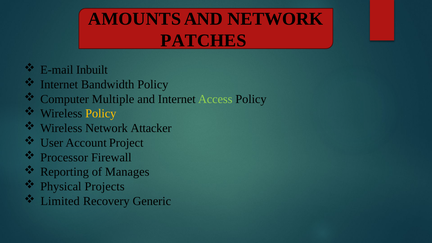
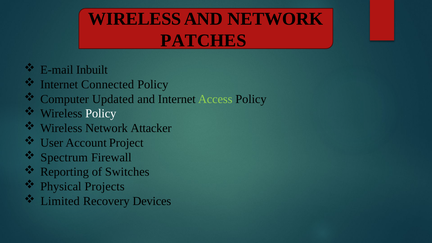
AMOUNTS at (135, 19): AMOUNTS -> WIRELESS
Bandwidth: Bandwidth -> Connected
Multiple: Multiple -> Updated
Policy at (101, 114) colour: yellow -> white
Processor: Processor -> Spectrum
Manages: Manages -> Switches
Generic: Generic -> Devices
